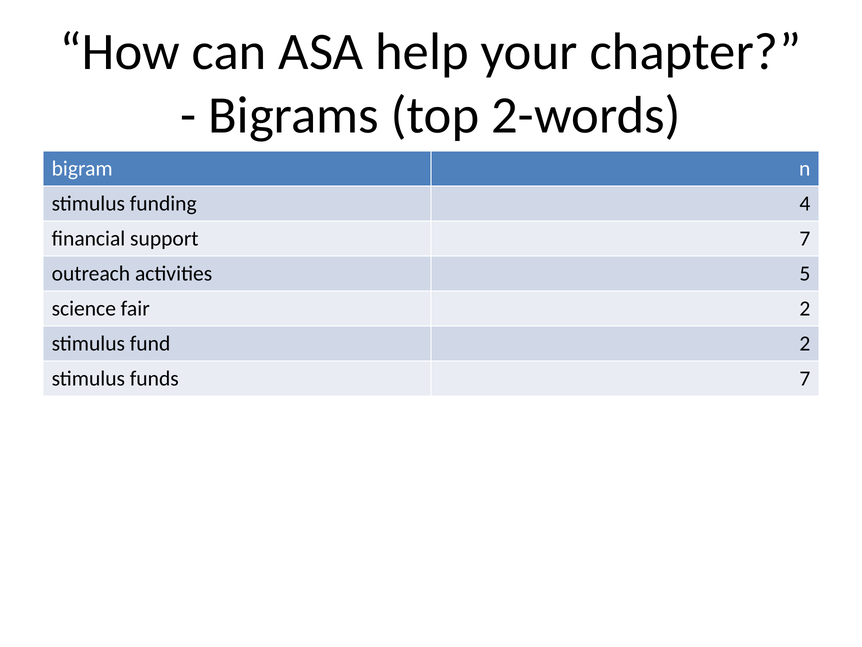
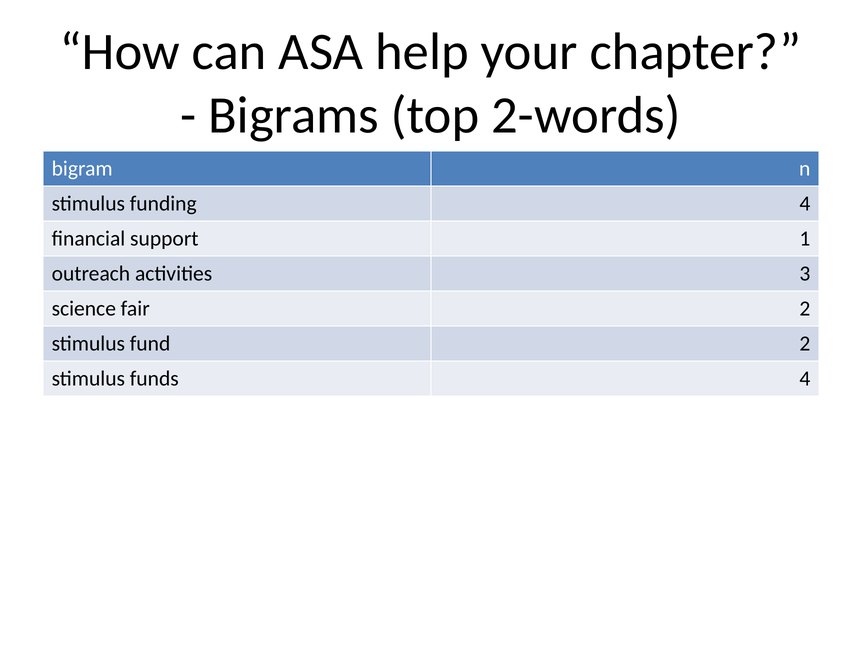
support 7: 7 -> 1
5: 5 -> 3
funds 7: 7 -> 4
